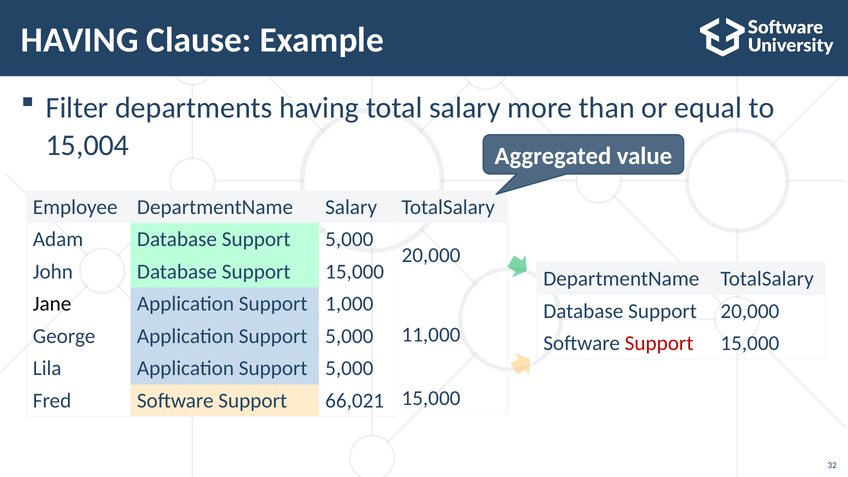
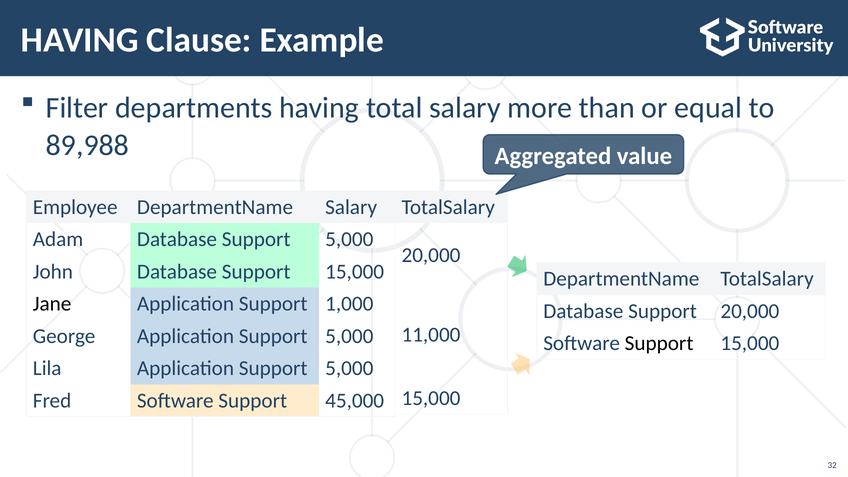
15,004: 15,004 -> 89,988
Support at (659, 343) colour: red -> black
66,021: 66,021 -> 45,000
